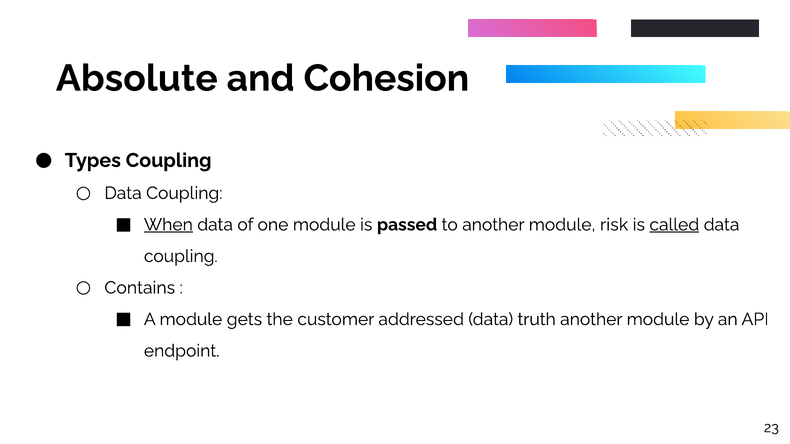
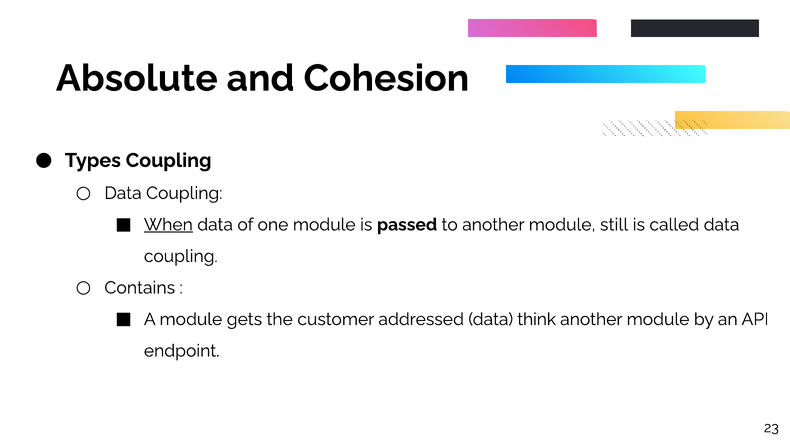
risk: risk -> still
called underline: present -> none
truth: truth -> think
